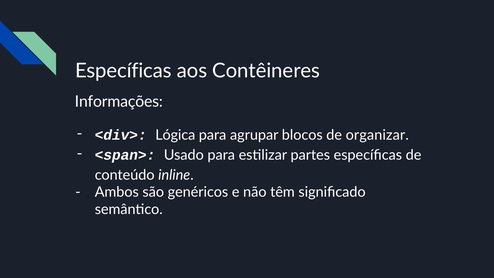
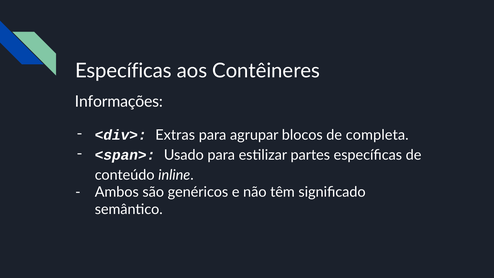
Lógica: Lógica -> Extras
organizar: organizar -> completa
